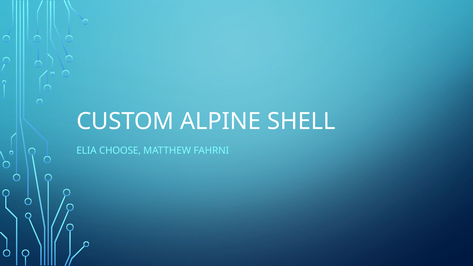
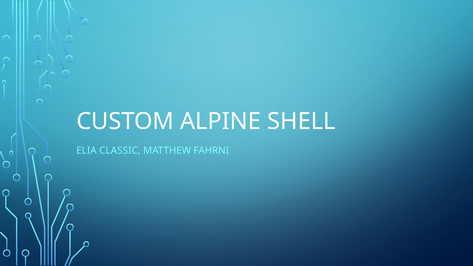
CHOOSE: CHOOSE -> CLASSIC
